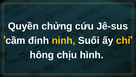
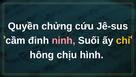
ninh colour: yellow -> pink
